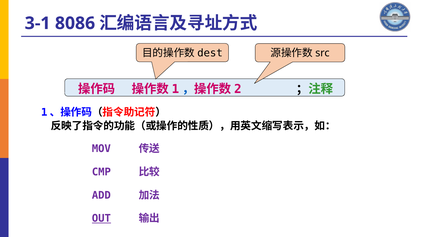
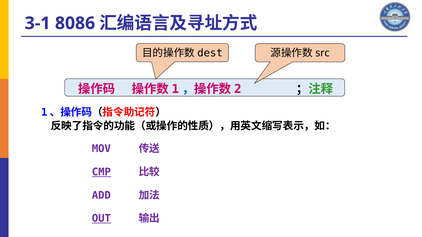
CMP underline: none -> present
